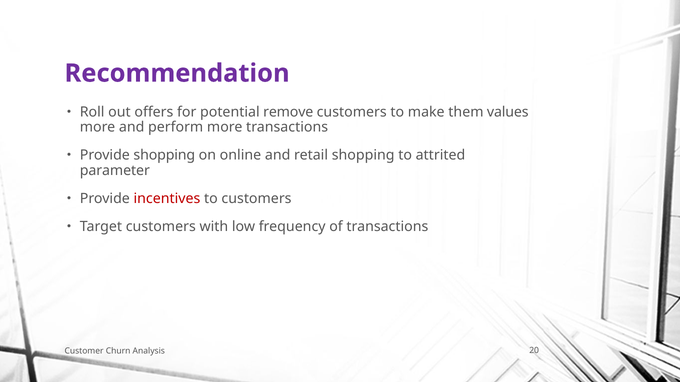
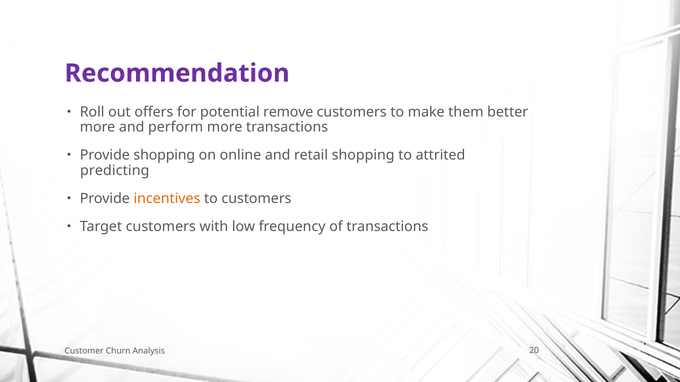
values: values -> better
parameter: parameter -> predicting
incentives colour: red -> orange
